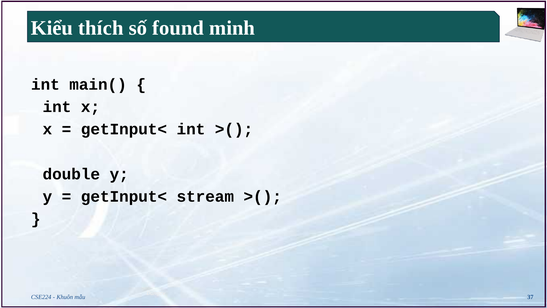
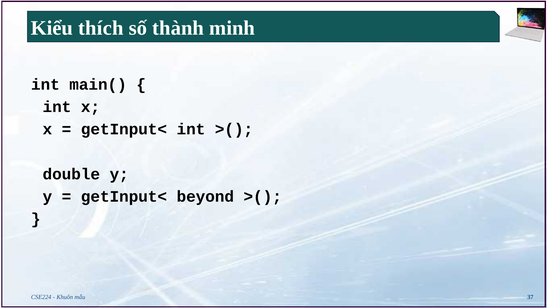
found: found -> thành
stream: stream -> beyond
